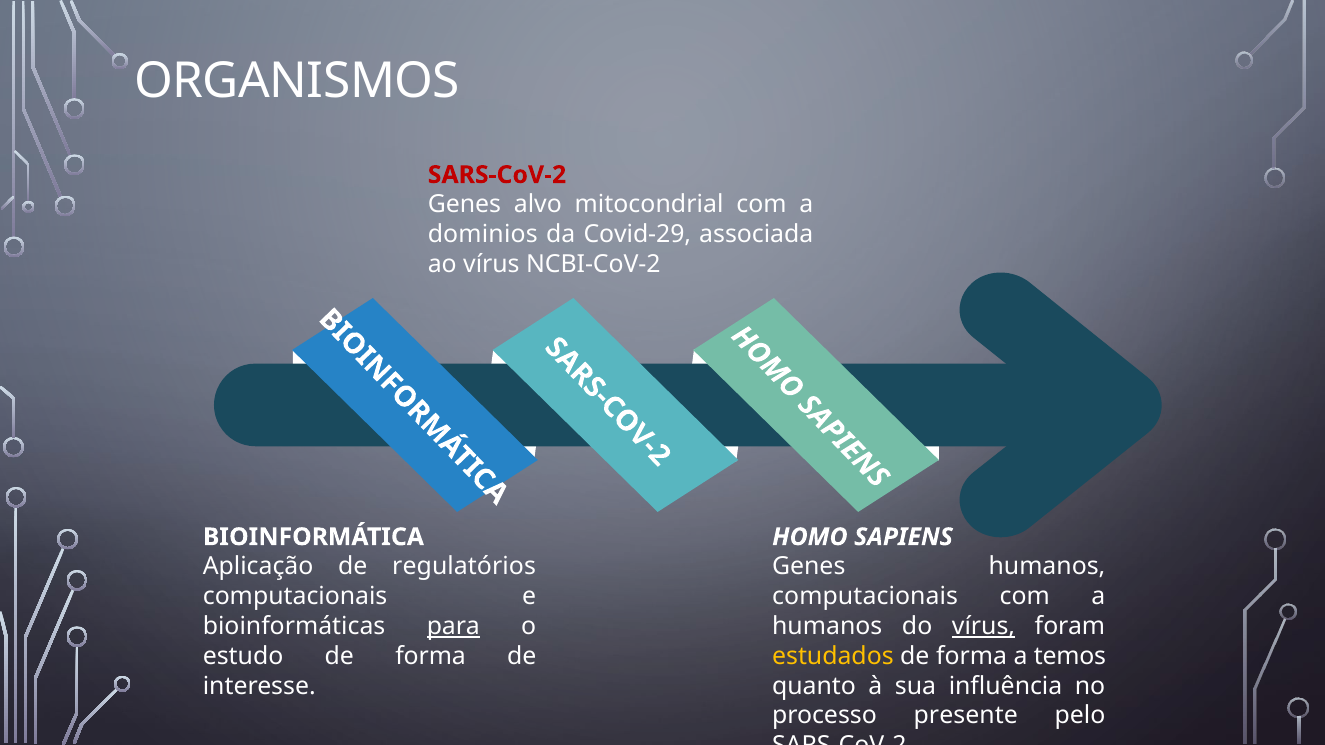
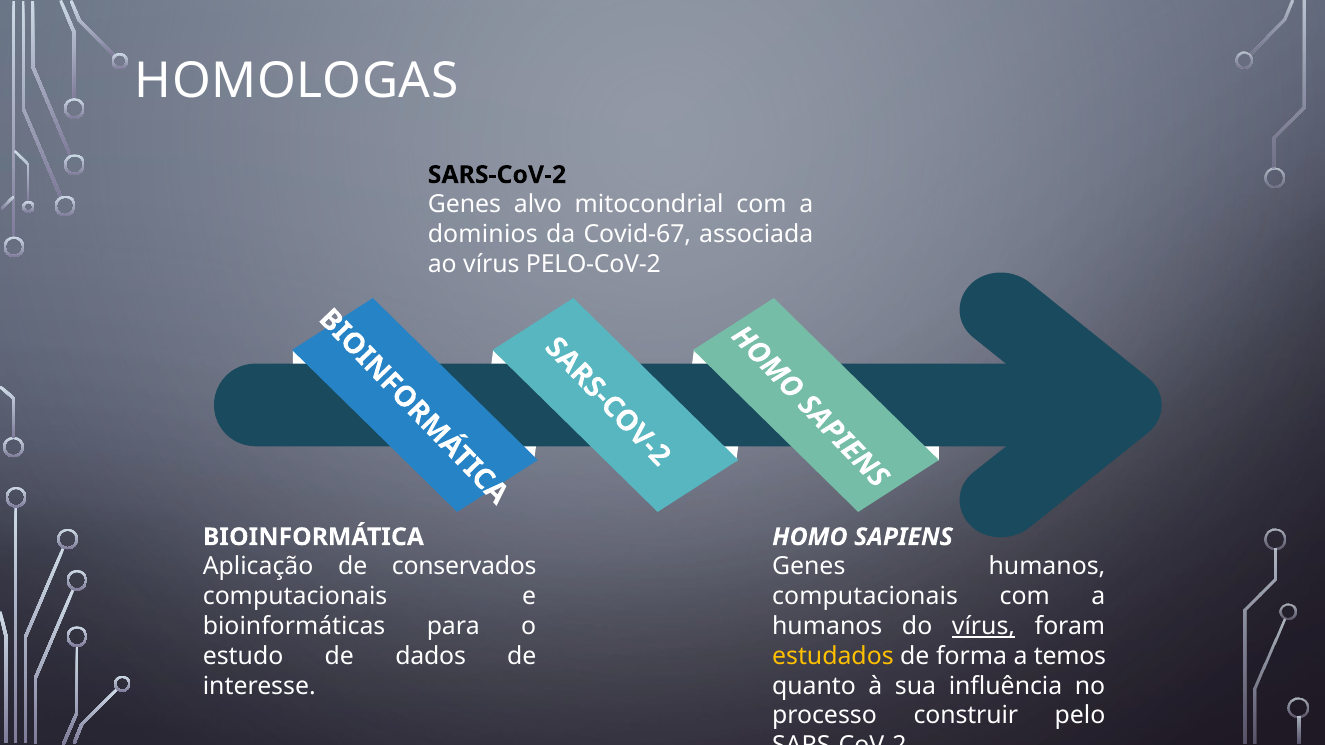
ORGANISMOS: ORGANISMOS -> HOMOLOGAS
SARS-CoV-2 at (497, 175) colour: red -> black
Covid-29: Covid-29 -> Covid-67
NCBI-CoV-2: NCBI-CoV-2 -> PELO-CoV-2
regulatórios: regulatórios -> conservados
para underline: present -> none
estudo de forma: forma -> dados
presente: presente -> construir
